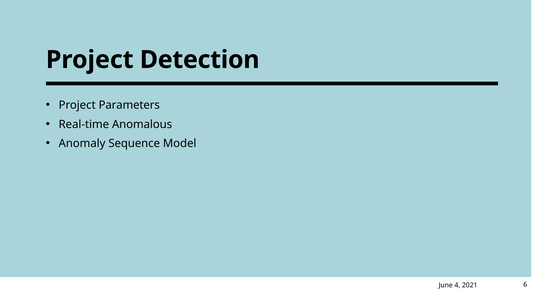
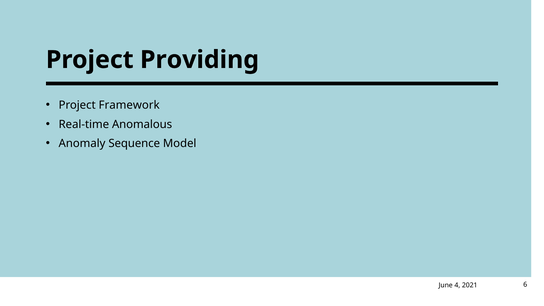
Detection: Detection -> Providing
Parameters: Parameters -> Framework
